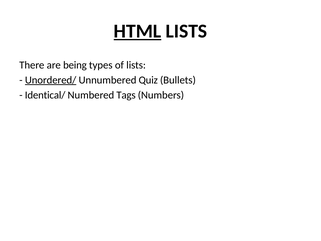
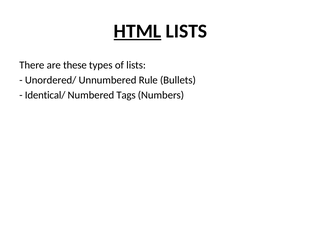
being: being -> these
Unordered/ underline: present -> none
Quiz: Quiz -> Rule
